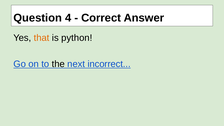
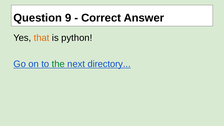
4: 4 -> 9
the colour: black -> green
incorrect: incorrect -> directory
